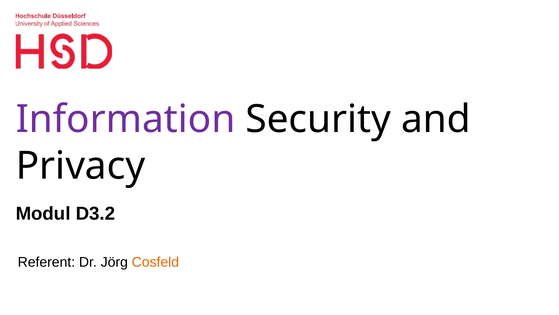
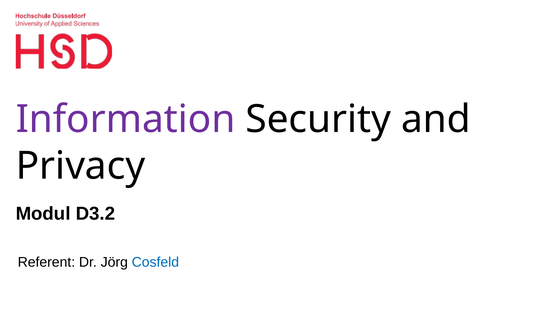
Cosfeld colour: orange -> blue
